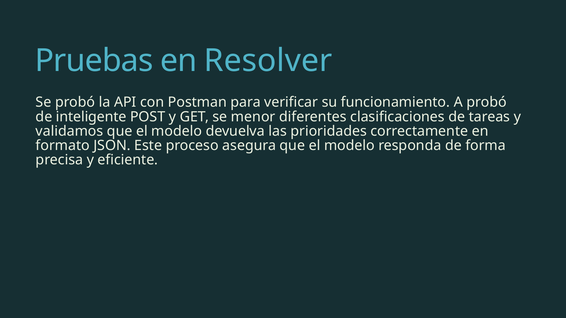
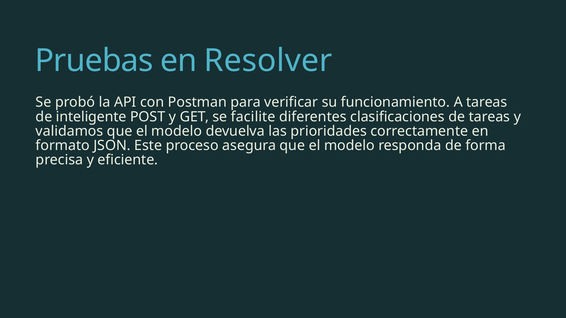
A probó: probó -> tareas
menor: menor -> facilite
